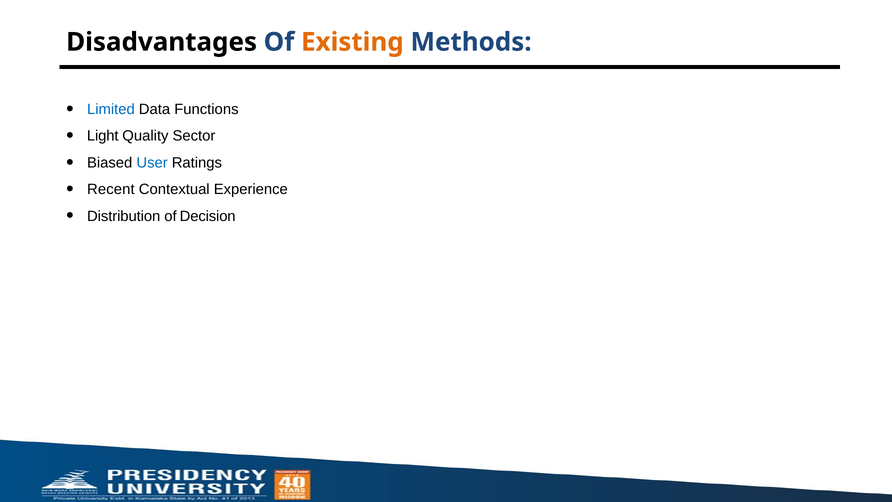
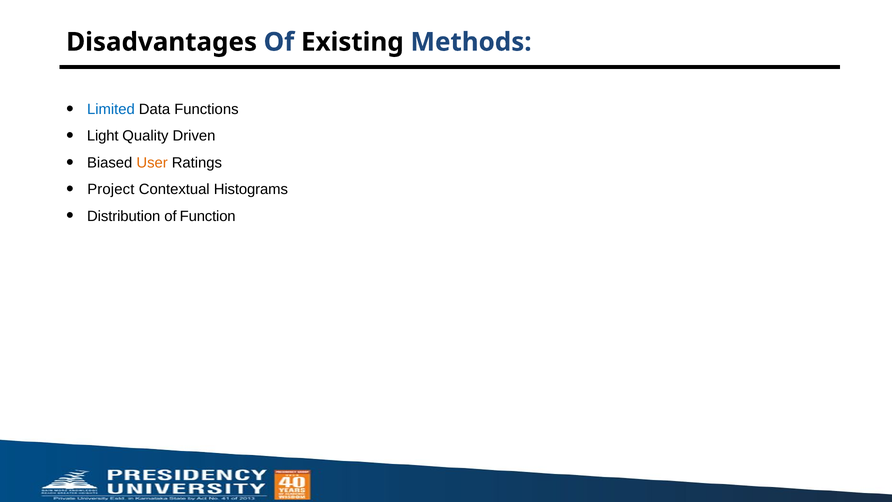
Existing colour: orange -> black
Sector: Sector -> Driven
User colour: blue -> orange
Recent: Recent -> Project
Experience: Experience -> Histograms
Decision: Decision -> Function
